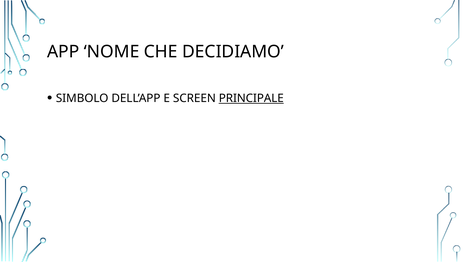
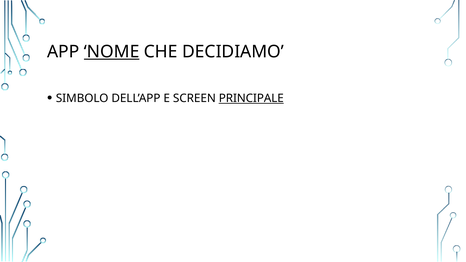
NOME underline: none -> present
